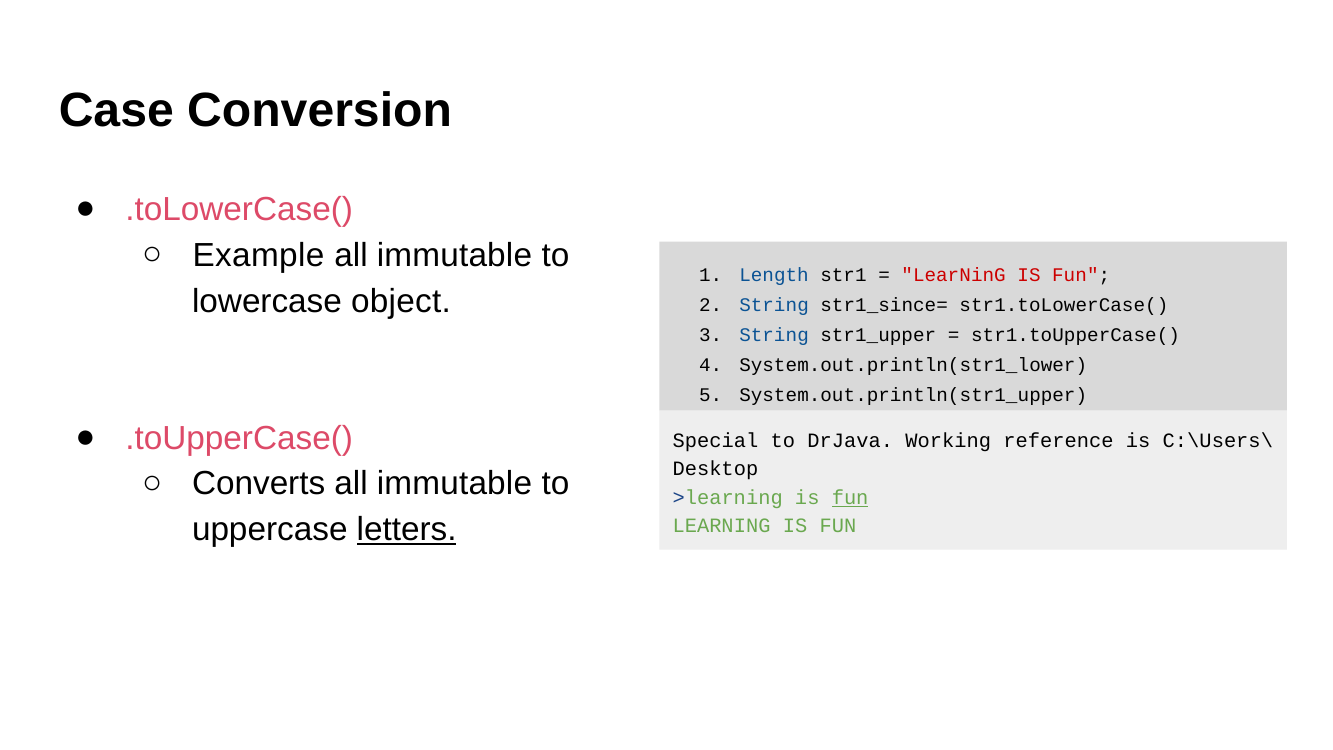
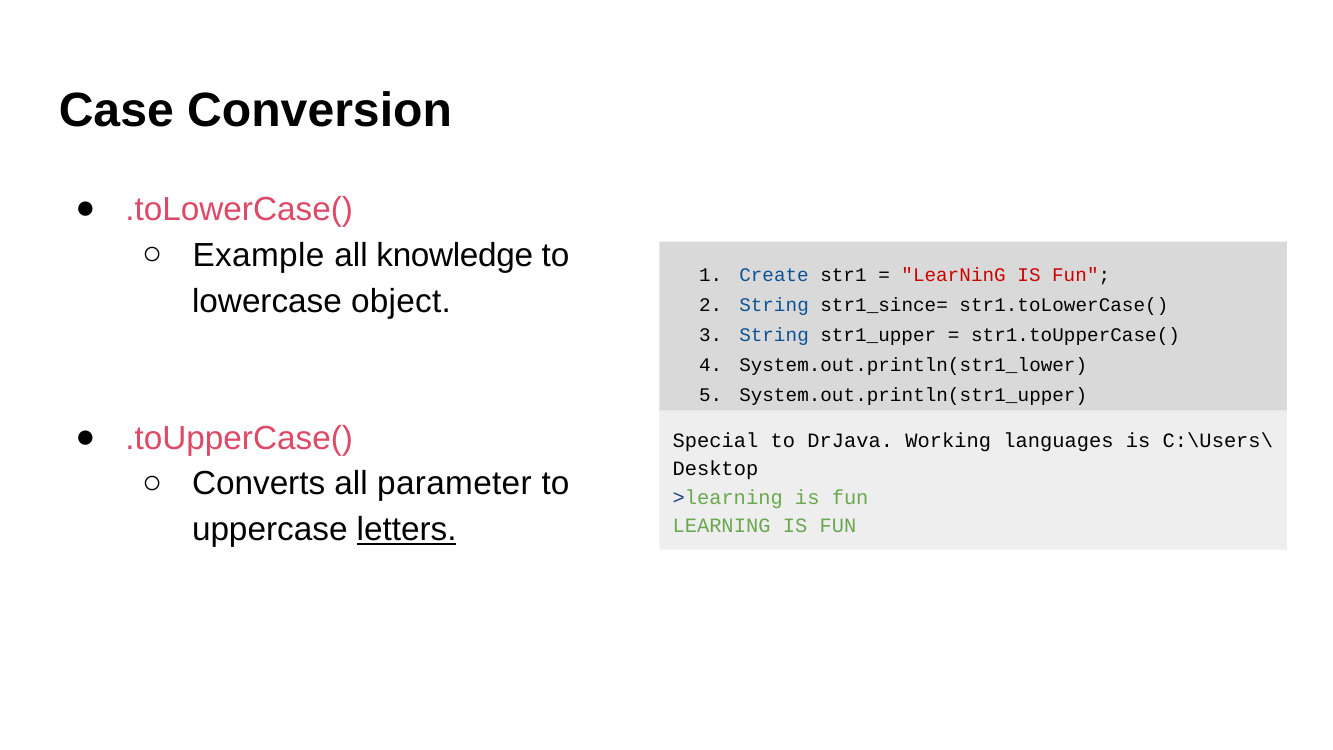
immutable at (454, 256): immutable -> knowledge
Length: Length -> Create
reference: reference -> languages
Converts all immutable: immutable -> parameter
fun at (850, 497) underline: present -> none
